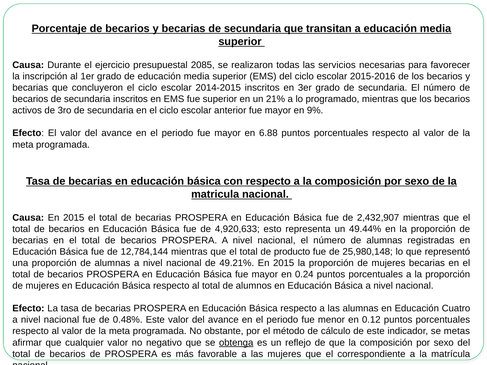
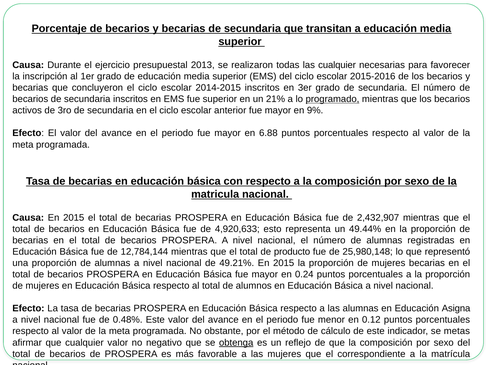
2085: 2085 -> 2013
las servicios: servicios -> cualquier
programado underline: none -> present
Cuatro: Cuatro -> Asigna
